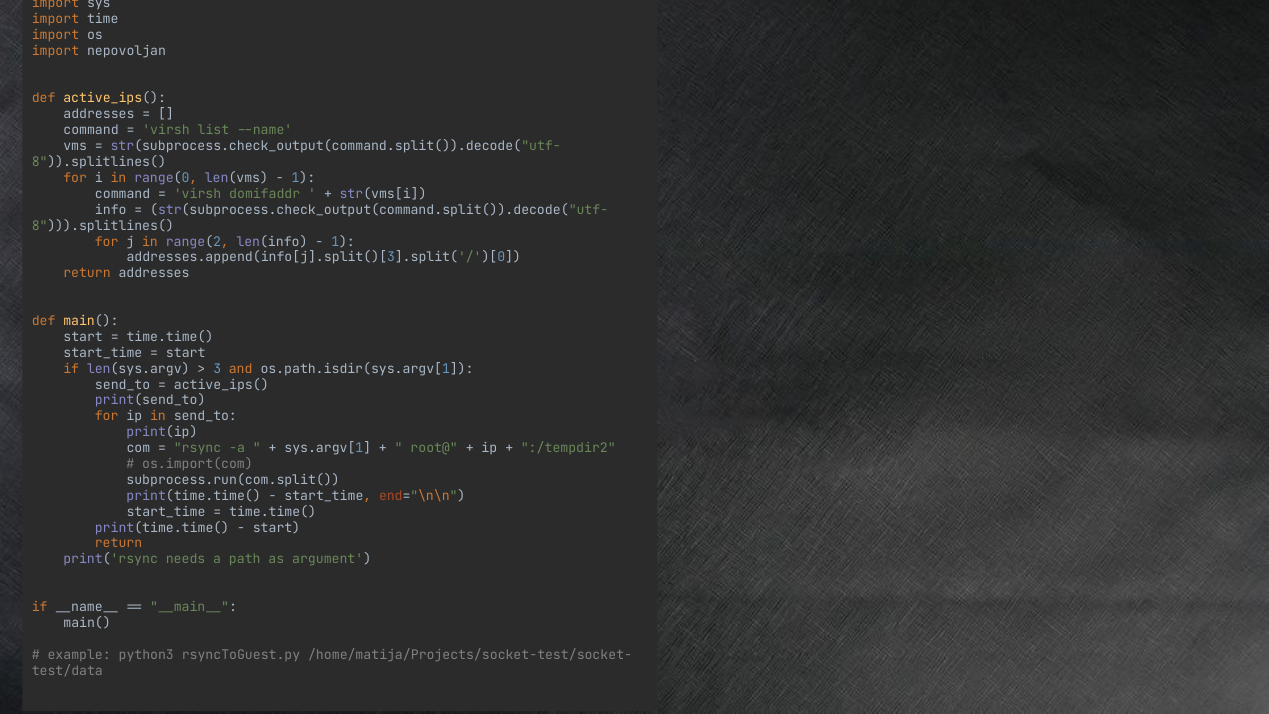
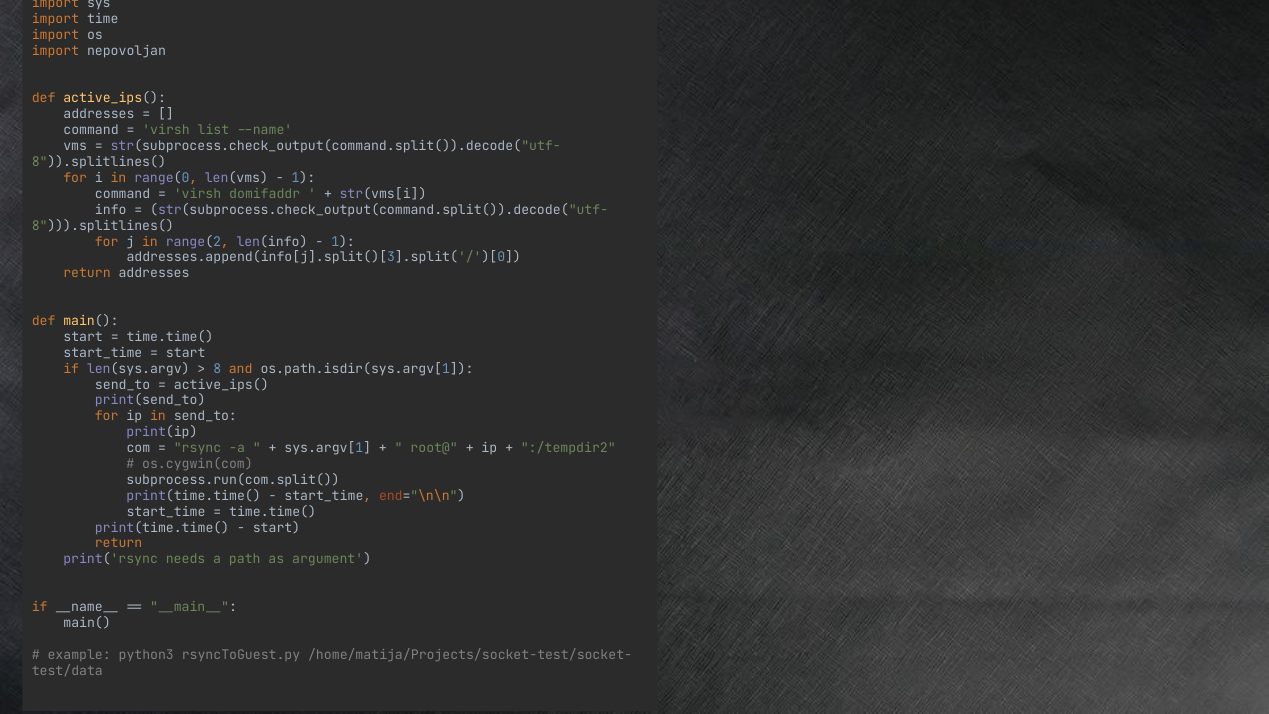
3: 3 -> 8
os.import(com: os.import(com -> os.cygwin(com
